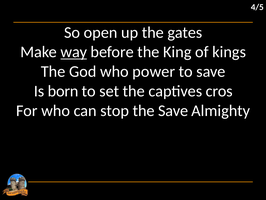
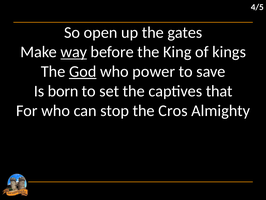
God underline: none -> present
cros: cros -> that
the Save: Save -> Cros
